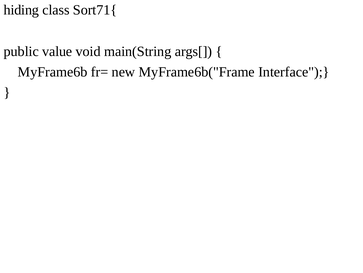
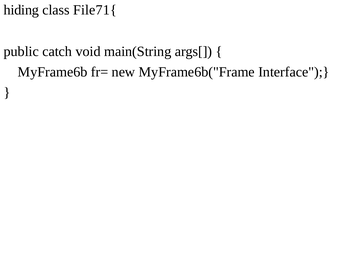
Sort71{: Sort71{ -> File71{
value: value -> catch
